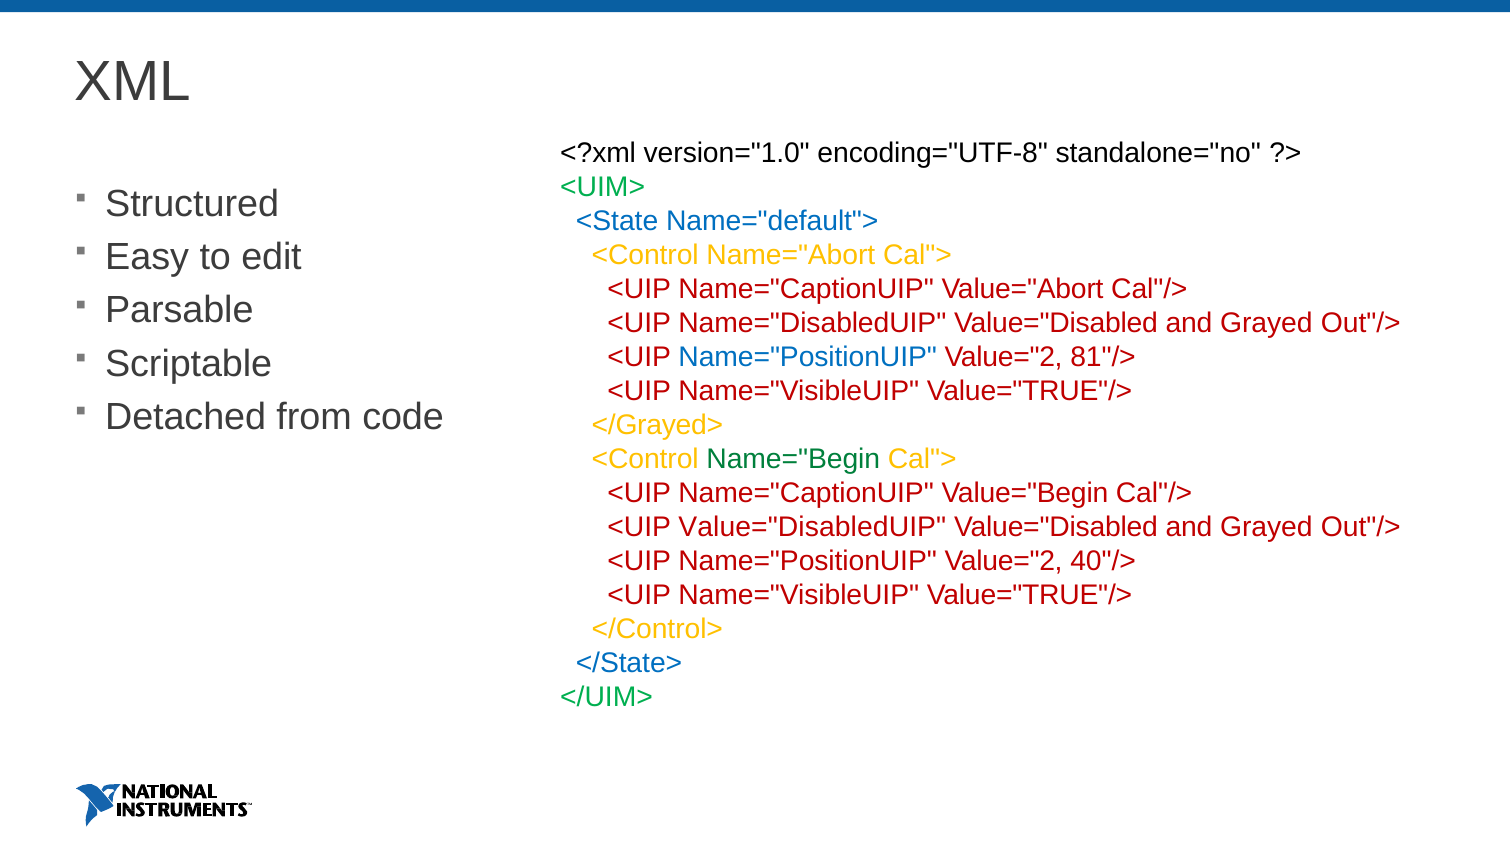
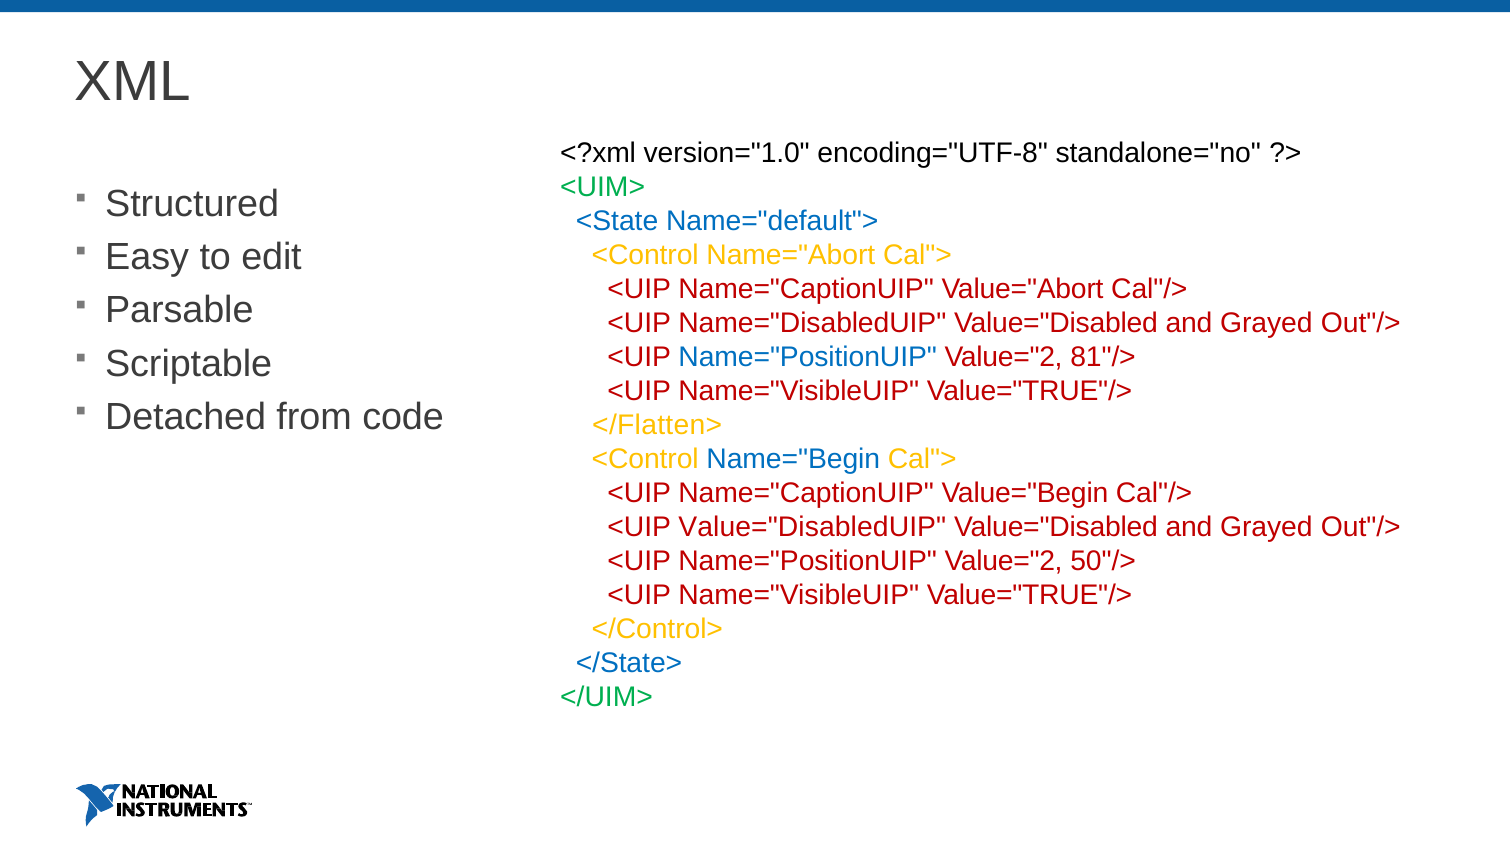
</Grayed>: </Grayed> -> </Flatten>
Name="Begin colour: green -> blue
40"/>: 40"/> -> 50"/>
